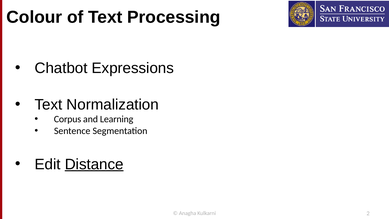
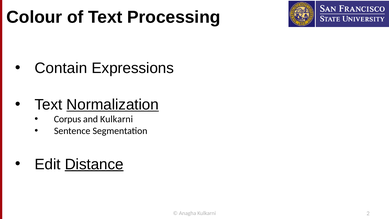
Chatbot: Chatbot -> Contain
Normalization underline: none -> present
and Learning: Learning -> Kulkarni
